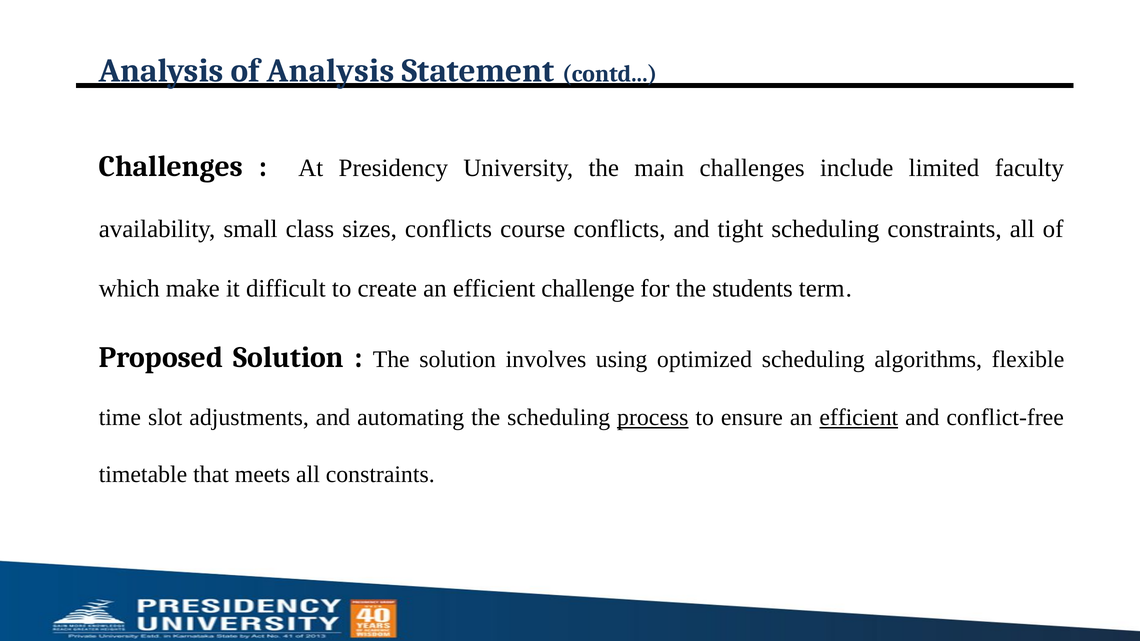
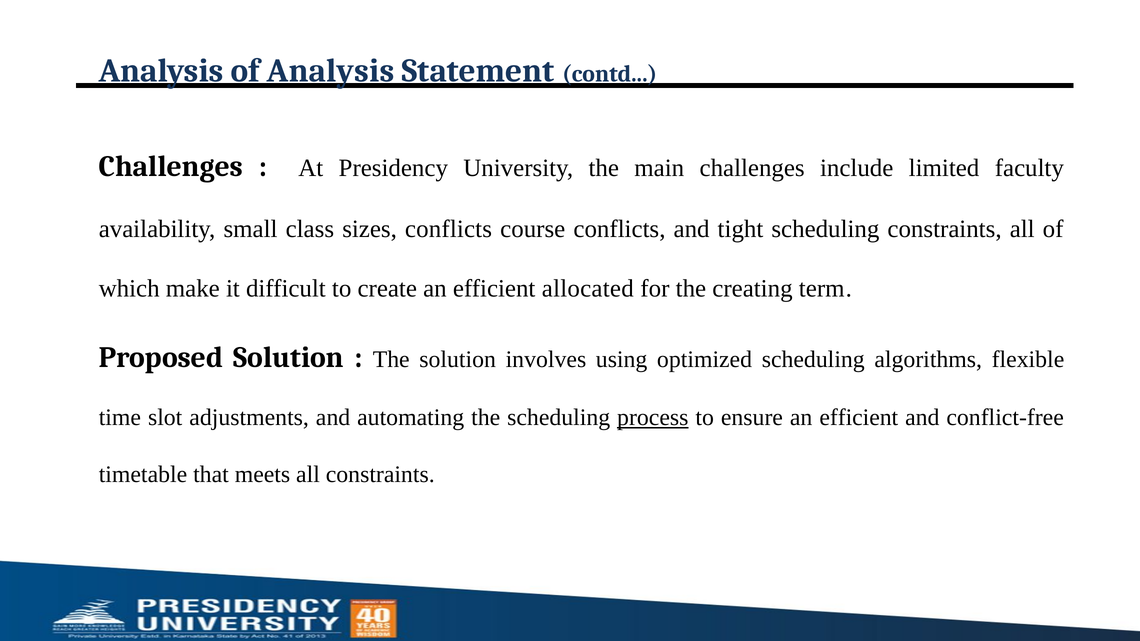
challenge: challenge -> allocated
students: students -> creating
efficient at (859, 418) underline: present -> none
